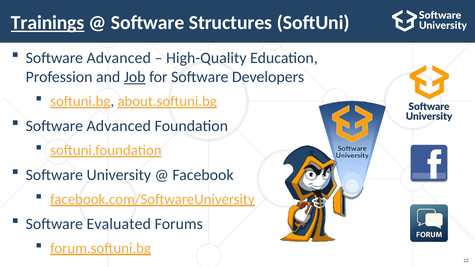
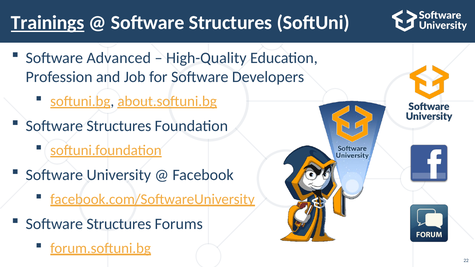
Job underline: present -> none
Advanced at (119, 126): Advanced -> Structures
Evaluated at (119, 224): Evaluated -> Structures
